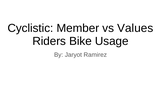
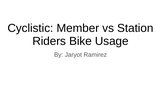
Values: Values -> Station
